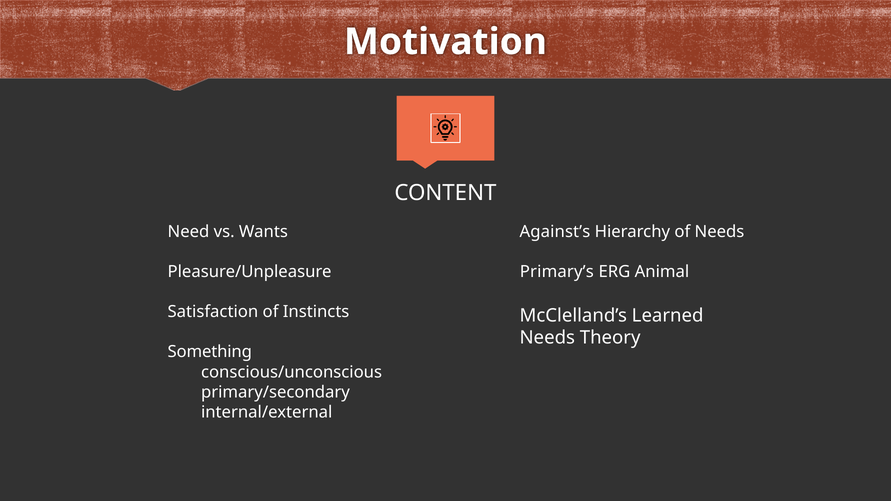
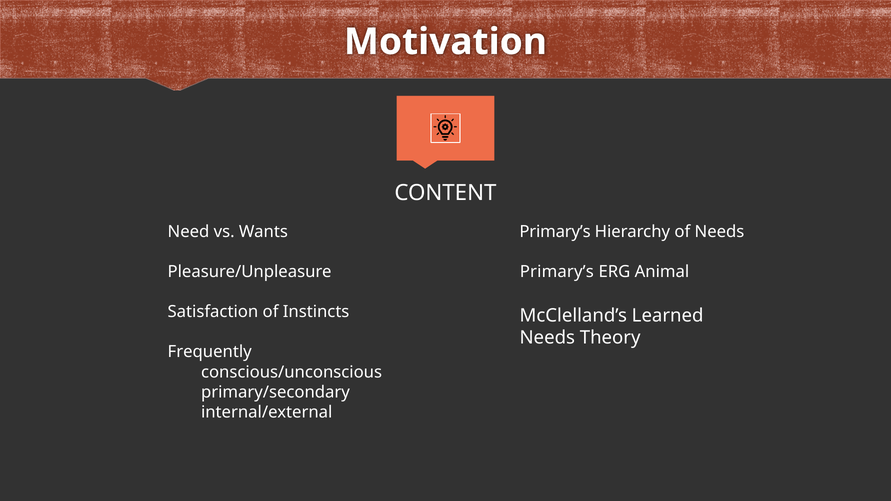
Against’s at (555, 232): Against’s -> Primary’s
Something: Something -> Frequently
